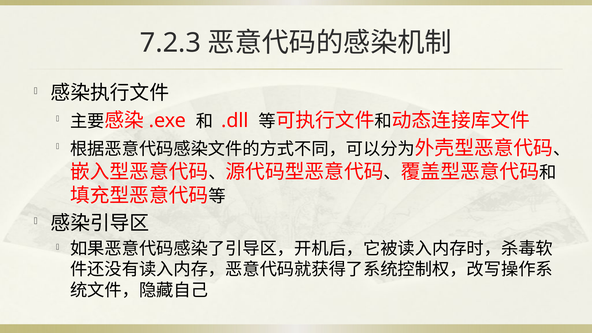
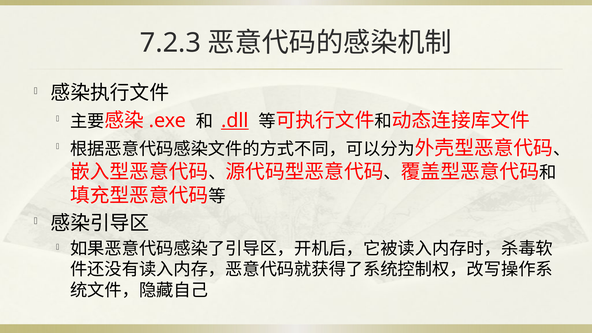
.dll underline: none -> present
